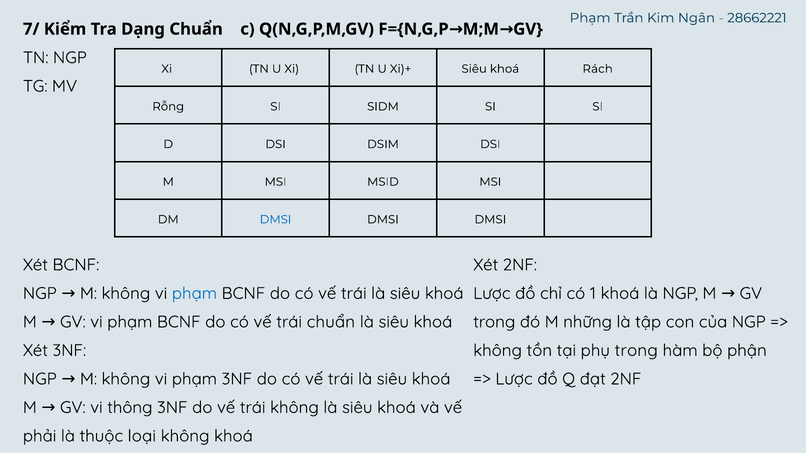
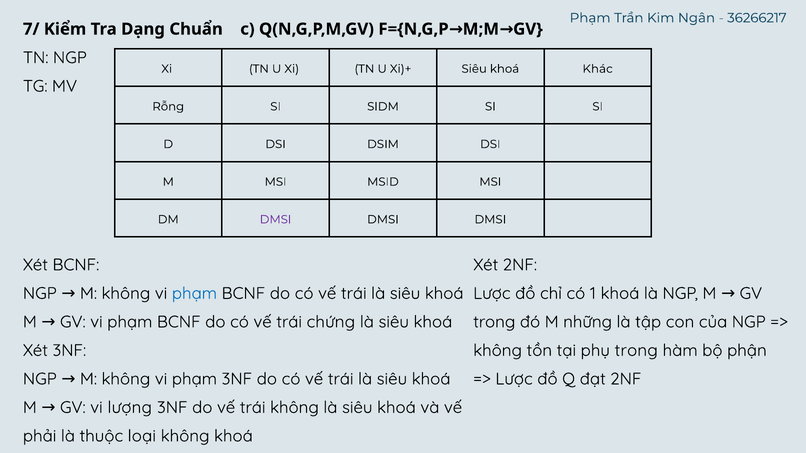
28662221: 28662221 -> 36266217
Rách: Rách -> Khác
DMSI at (276, 220) colour: blue -> purple
trái chuẩn: chuẩn -> chứng
thông: thông -> lượng
